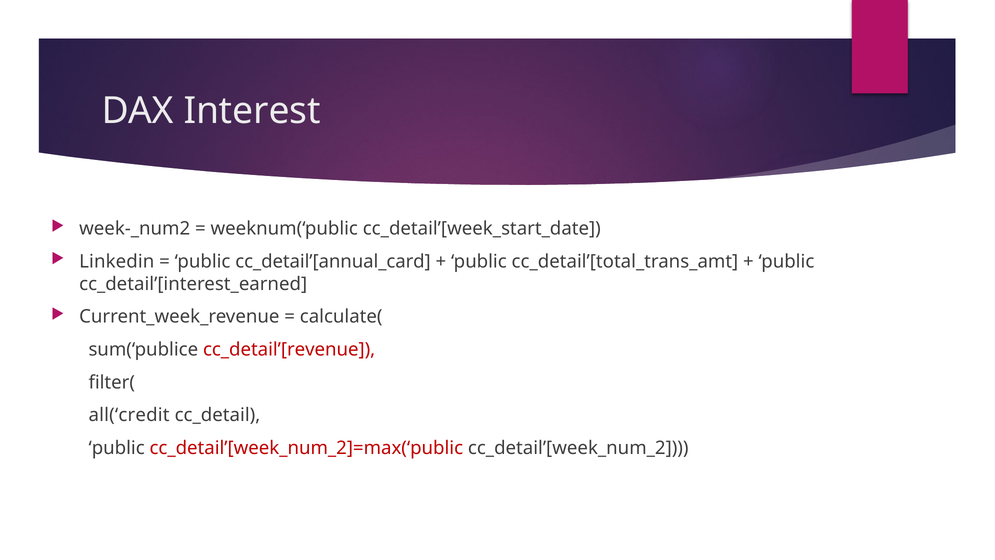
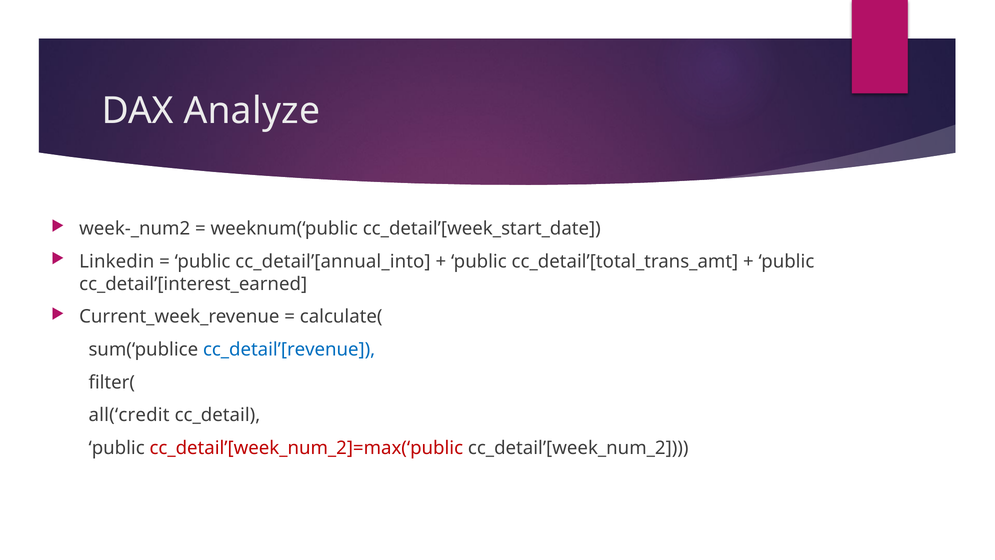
Interest: Interest -> Analyze
cc_detail’[annual_card: cc_detail’[annual_card -> cc_detail’[annual_into
cc_detail’[revenue colour: red -> blue
